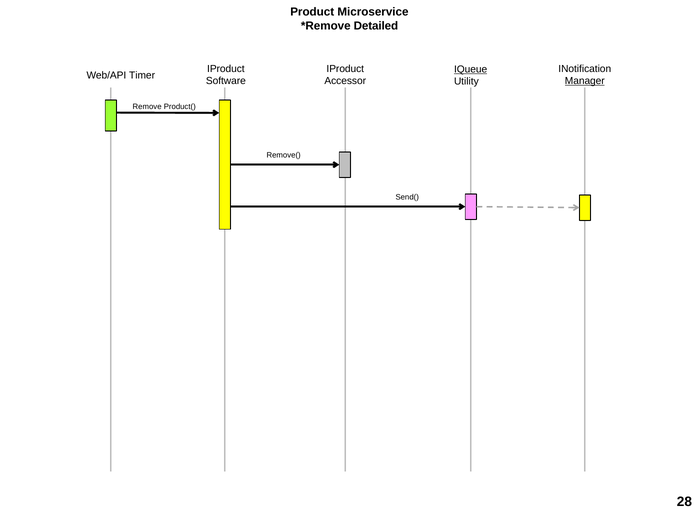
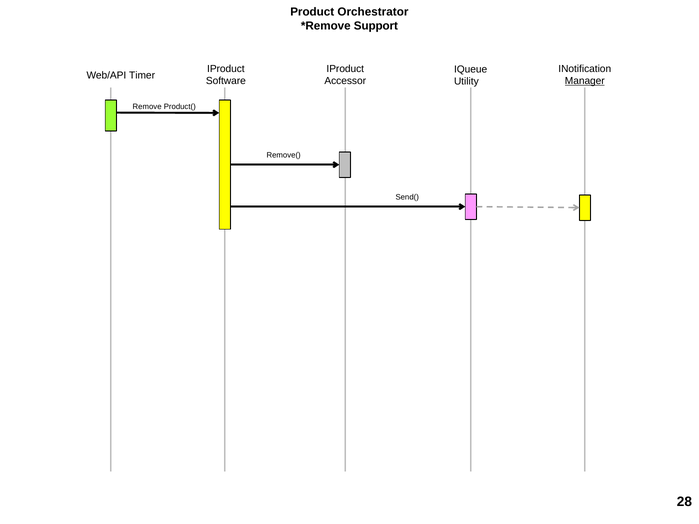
Microservice: Microservice -> Orchestrator
Detailed: Detailed -> Support
IQueue underline: present -> none
